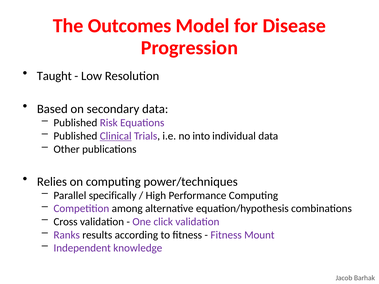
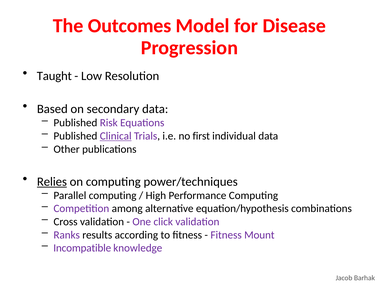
into: into -> first
Relies underline: none -> present
Parallel specifically: specifically -> computing
Independent: Independent -> Incompatible
